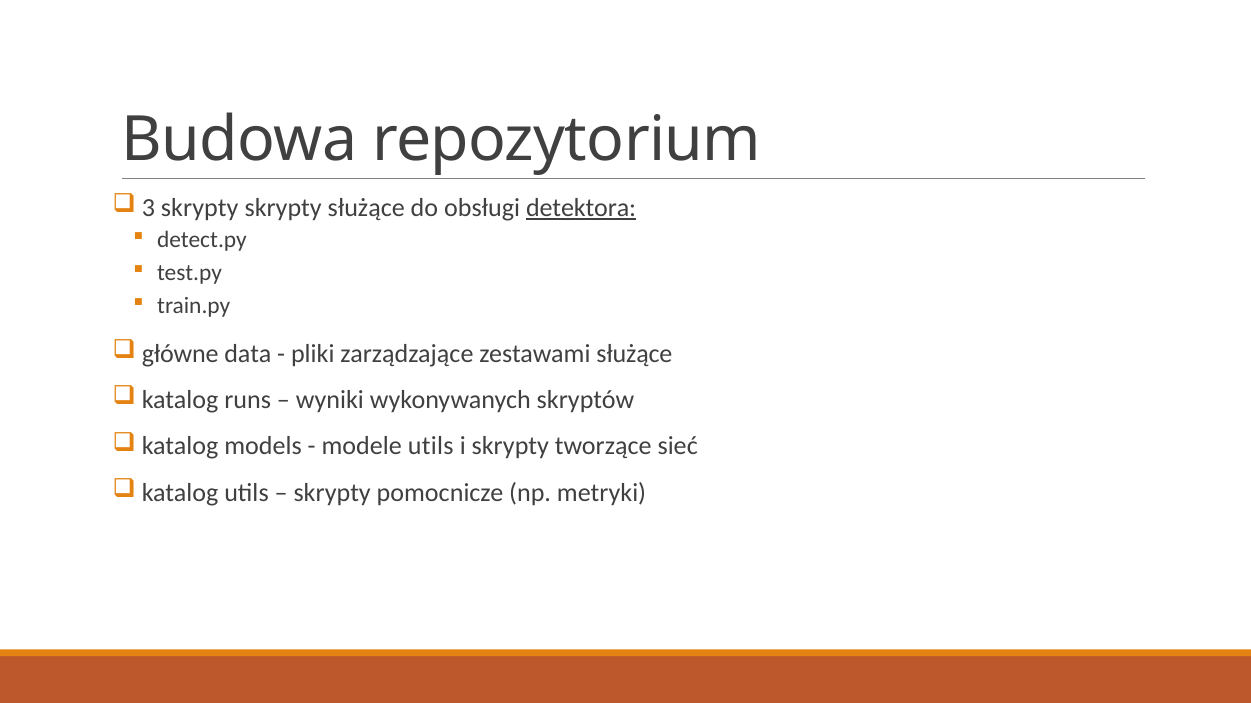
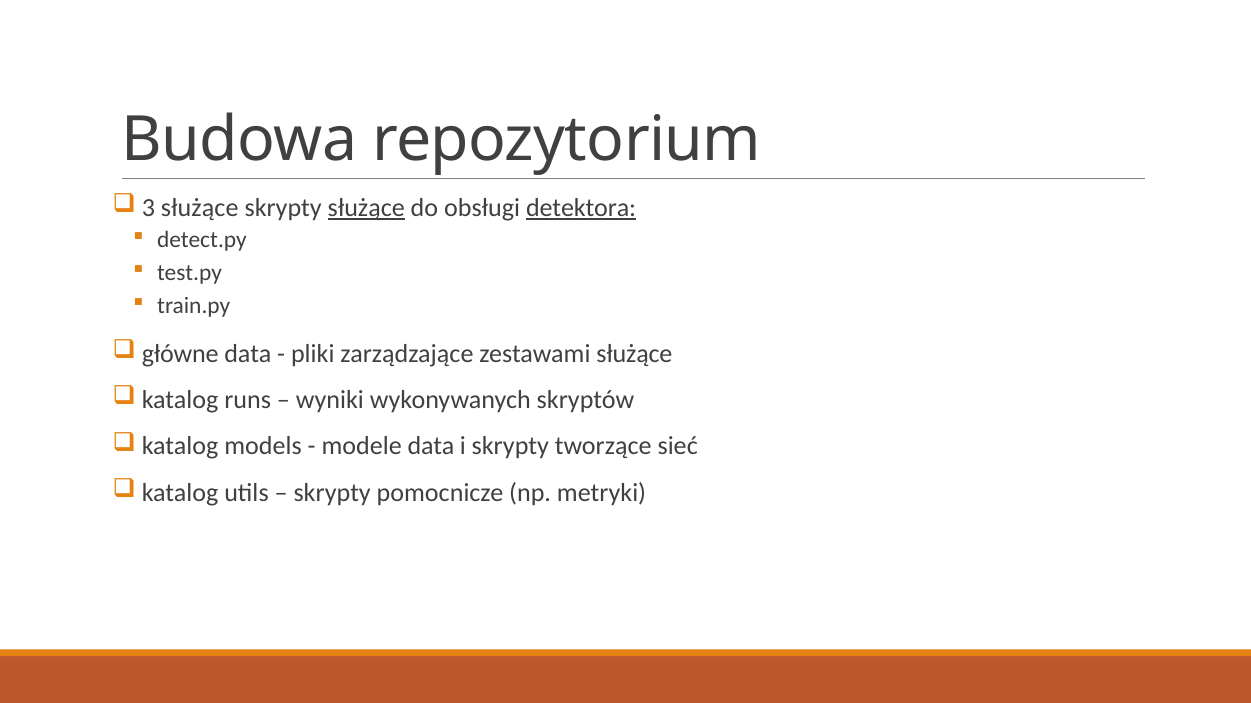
3 skrypty: skrypty -> służące
służące at (366, 208) underline: none -> present
modele utils: utils -> data
